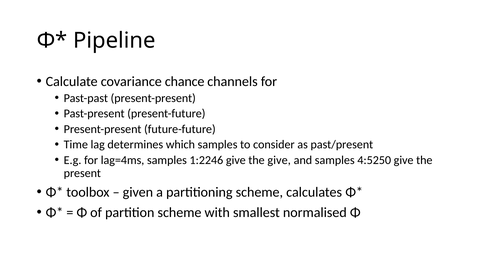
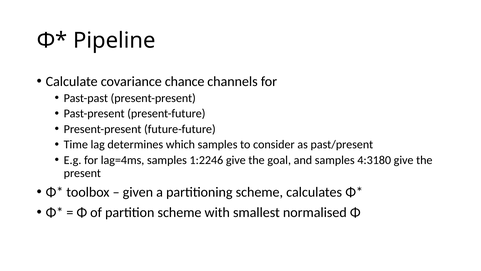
the give: give -> goal
4:5250: 4:5250 -> 4:3180
